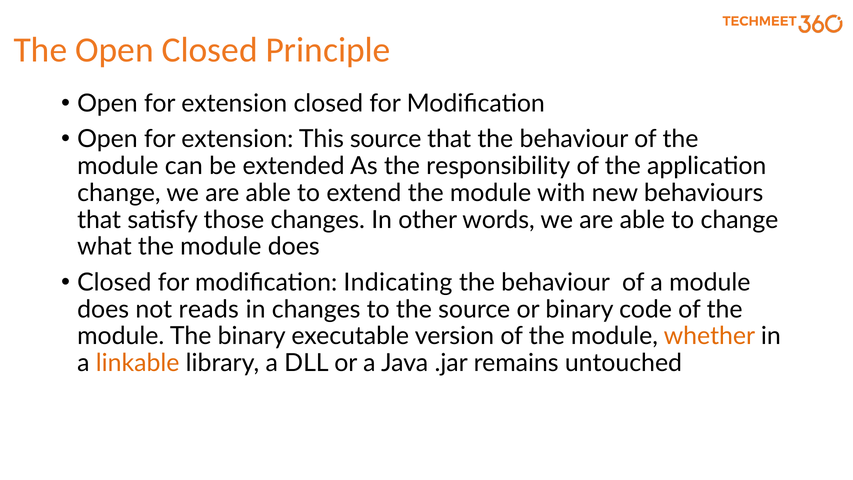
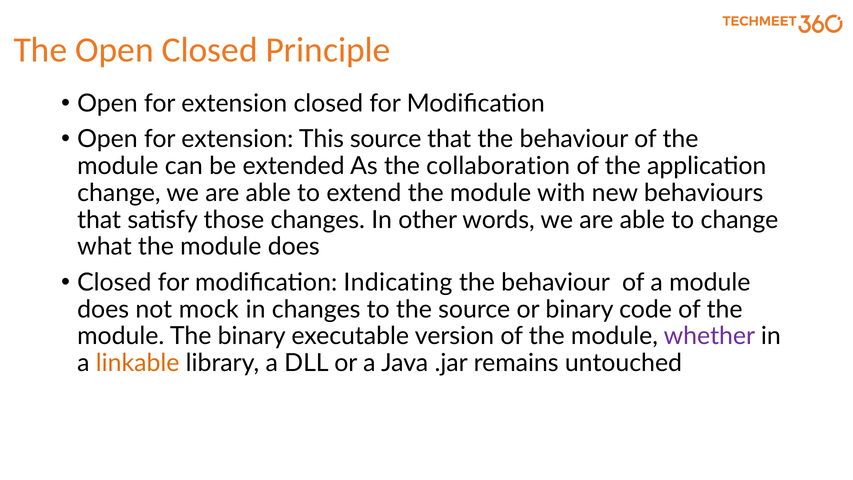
responsibility: responsibility -> collaboration
reads: reads -> mock
whether colour: orange -> purple
